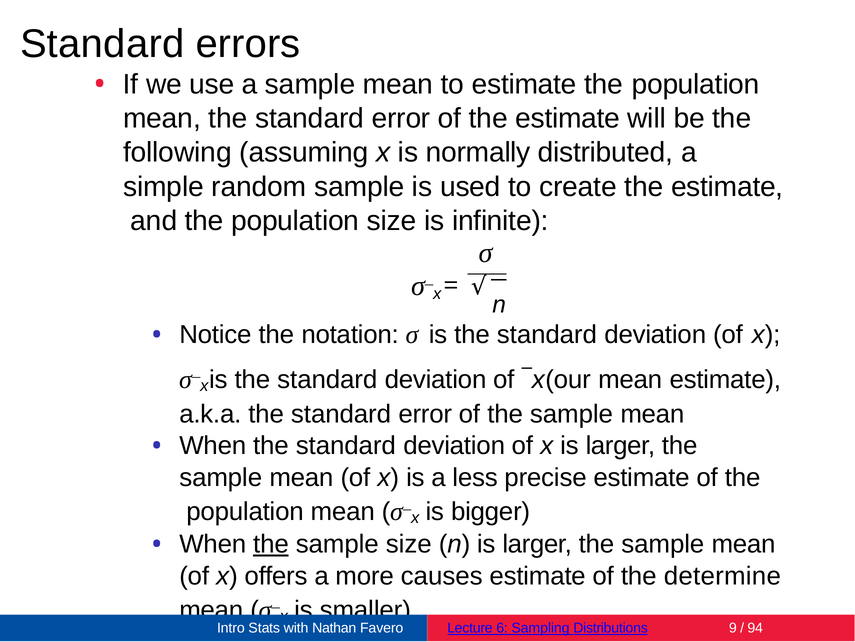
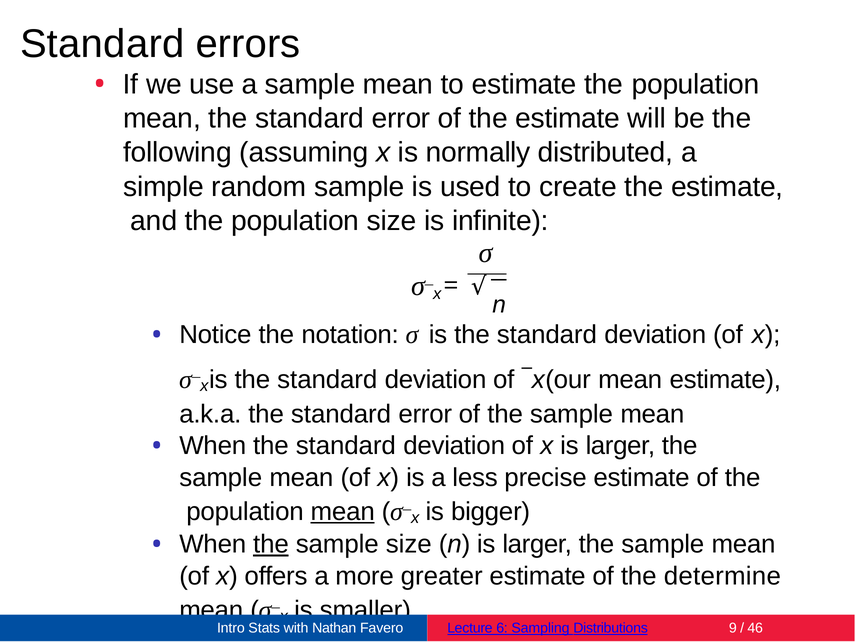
mean at (343, 512) underline: none -> present
causes: causes -> greater
94: 94 -> 46
